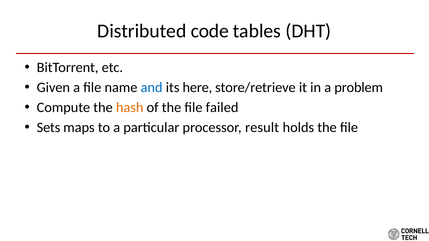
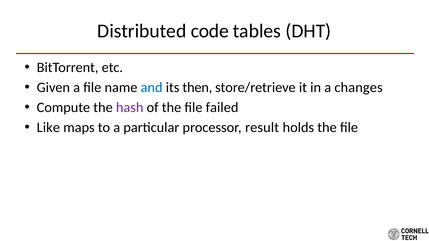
here: here -> then
problem: problem -> changes
hash colour: orange -> purple
Sets: Sets -> Like
